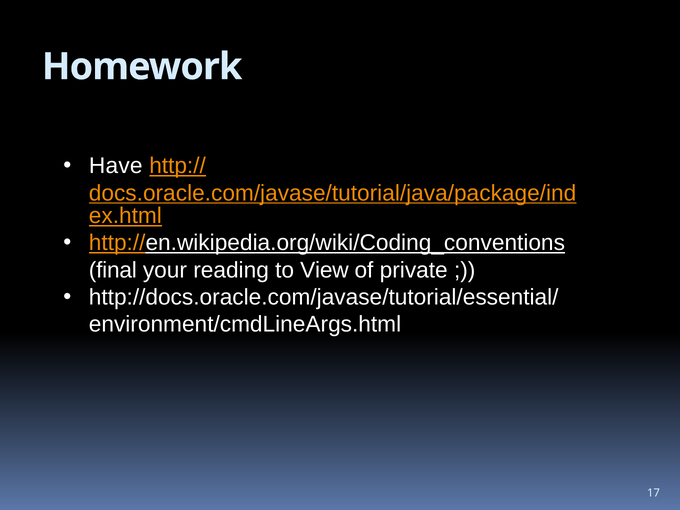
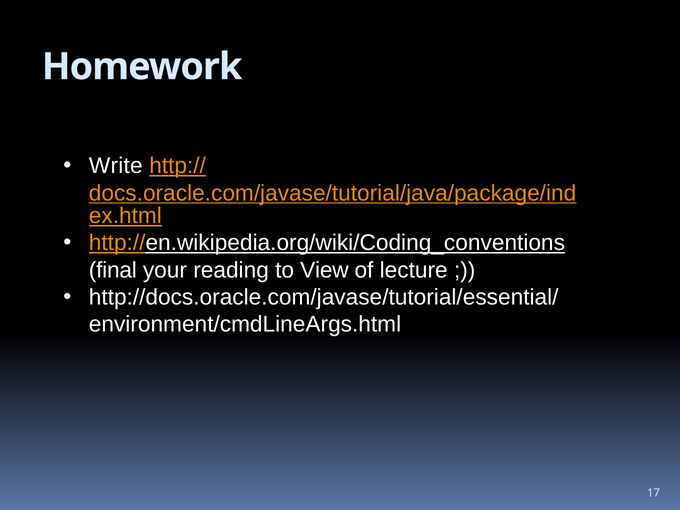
Have: Have -> Write
private: private -> lecture
